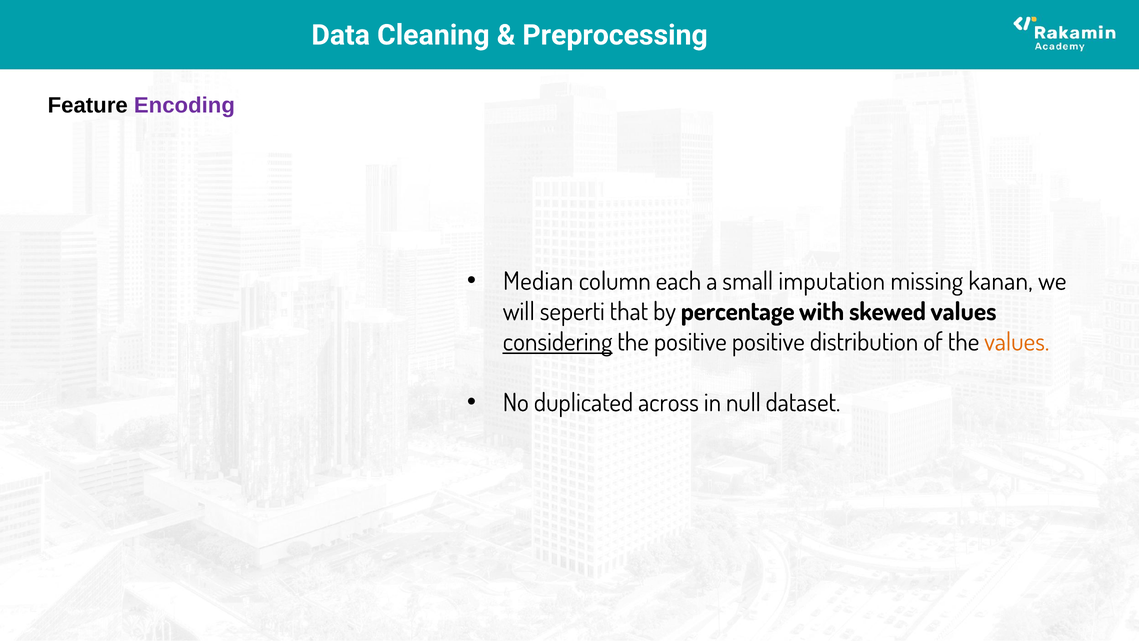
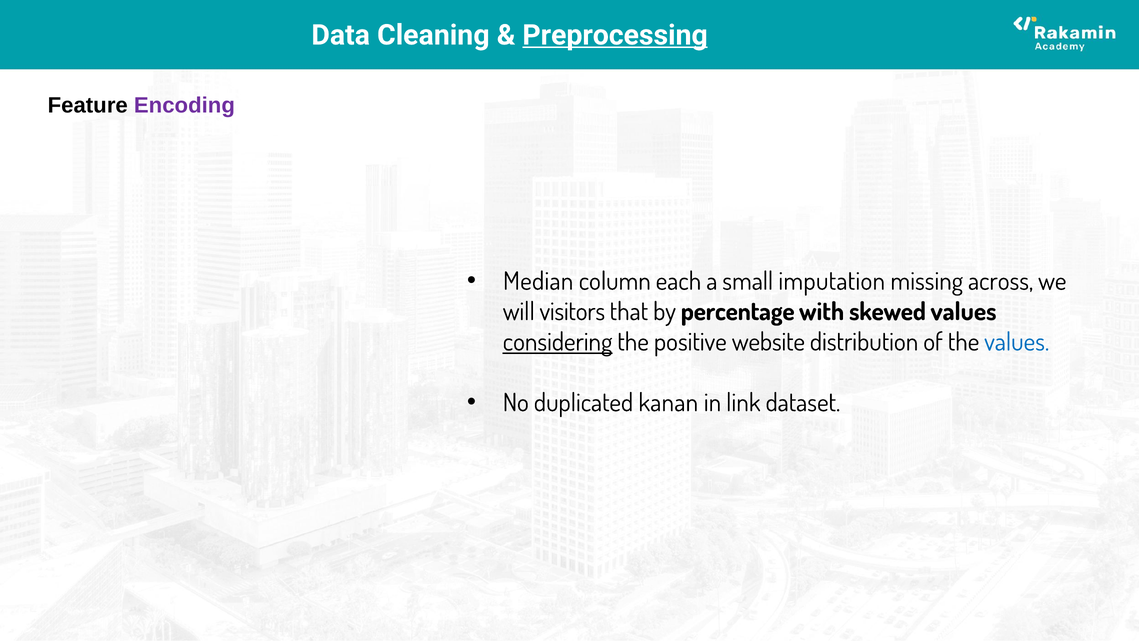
Preprocessing underline: none -> present
kanan: kanan -> across
seperti: seperti -> visitors
positive positive: positive -> website
values at (1017, 342) colour: orange -> blue
across: across -> kanan
null: null -> link
